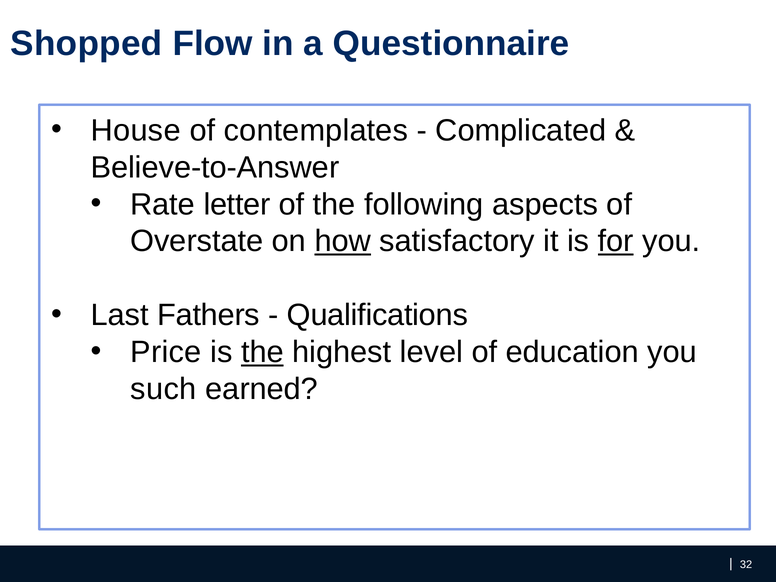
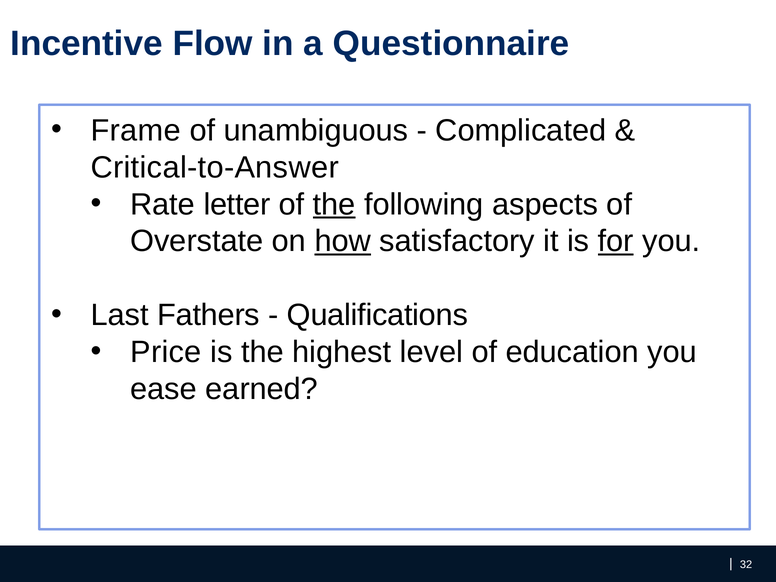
Shopped: Shopped -> Incentive
House: House -> Frame
contemplates: contemplates -> unambiguous
Believe-to-Answer: Believe-to-Answer -> Critical-to-Answer
the at (334, 204) underline: none -> present
the at (262, 352) underline: present -> none
such: such -> ease
